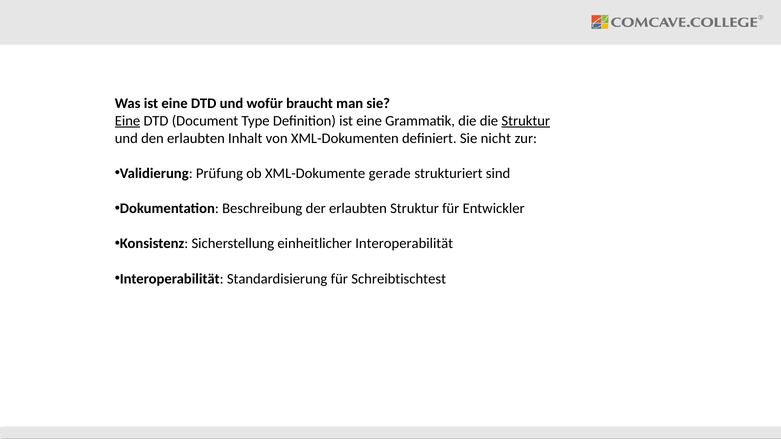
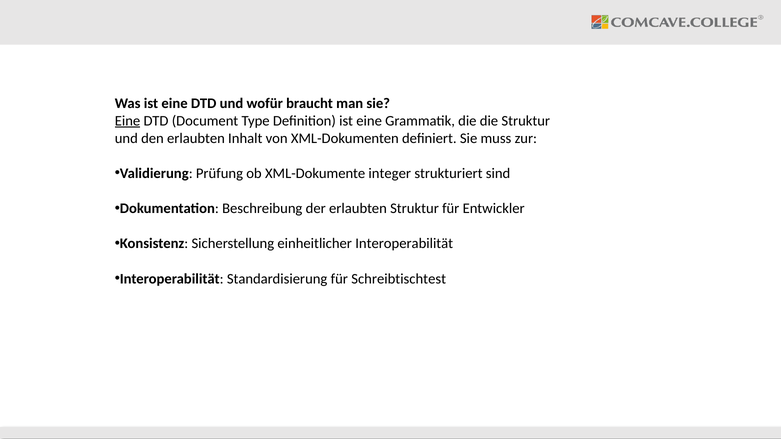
Struktur at (526, 121) underline: present -> none
nicht: nicht -> muss
gerade: gerade -> integer
